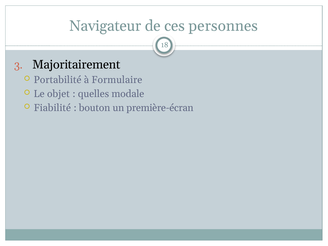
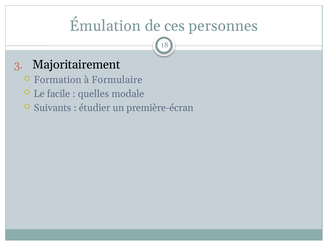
Navigateur: Navigateur -> Émulation
Portabilité: Portabilité -> Formation
objet: objet -> facile
Fiabilité: Fiabilité -> Suivants
bouton: bouton -> étudier
